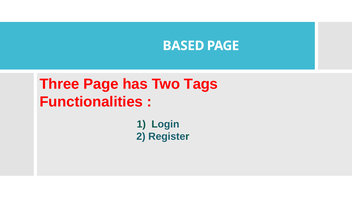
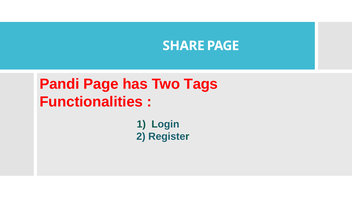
BASED: BASED -> SHARE
Three: Three -> Pandi
